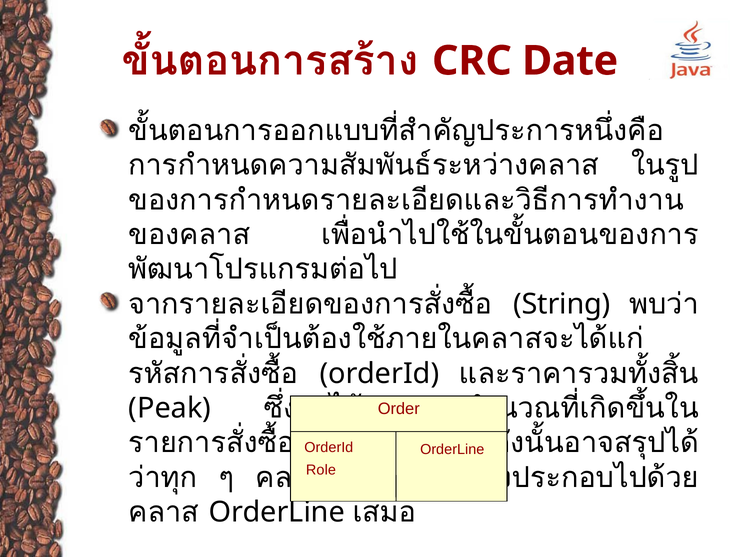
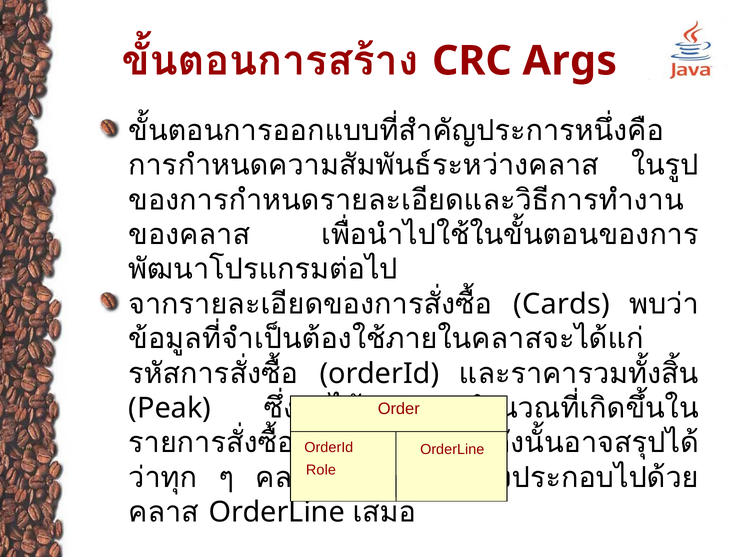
Date: Date -> Args
String: String -> Cards
